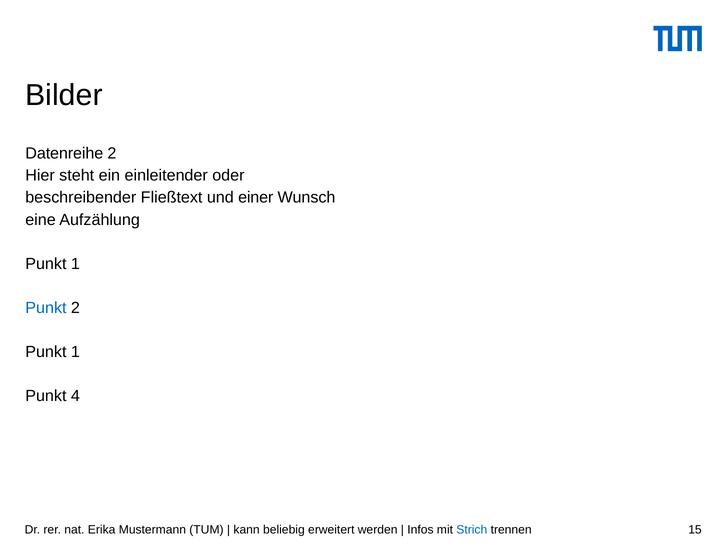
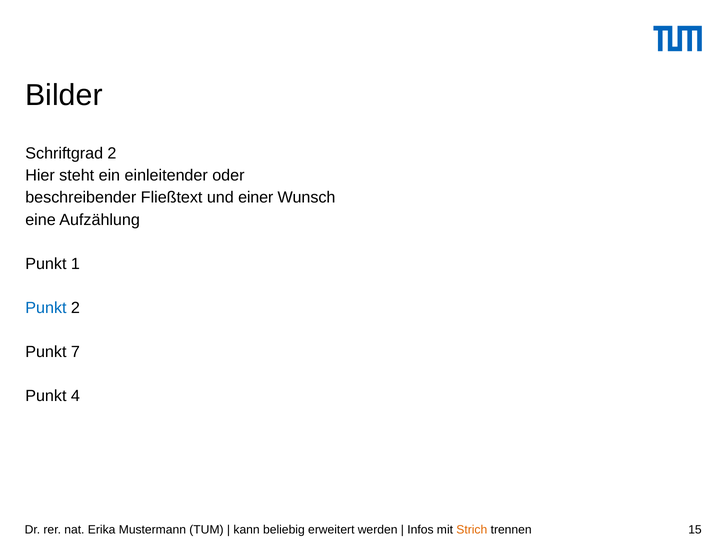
Datenreihe: Datenreihe -> Schriftgrad
1 at (75, 352): 1 -> 7
Strich colour: blue -> orange
